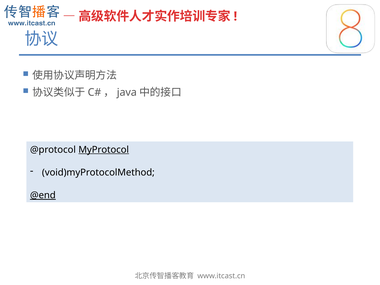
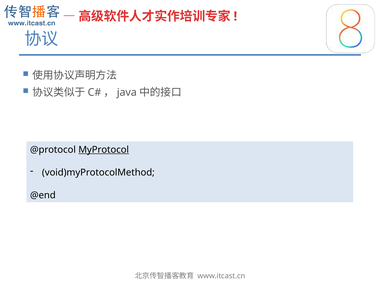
@end underline: present -> none
